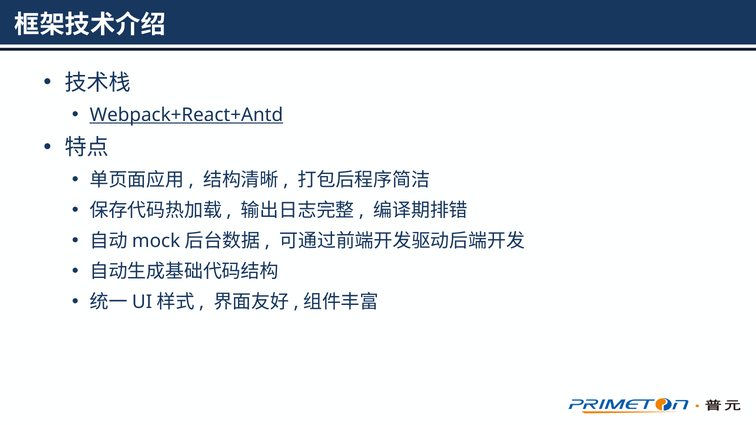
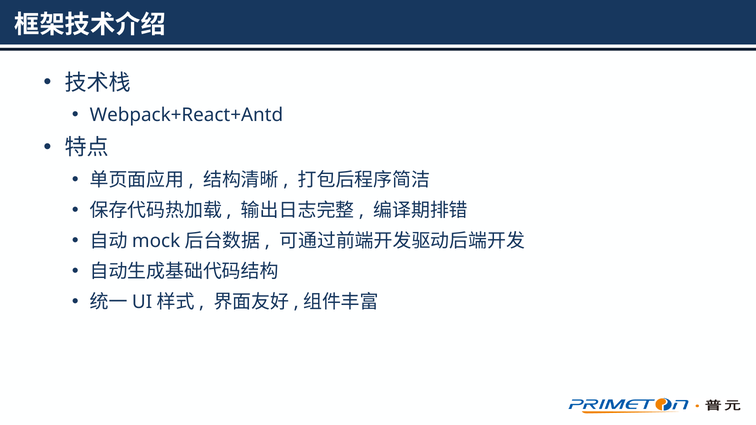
Webpack+React+Antd underline: present -> none
